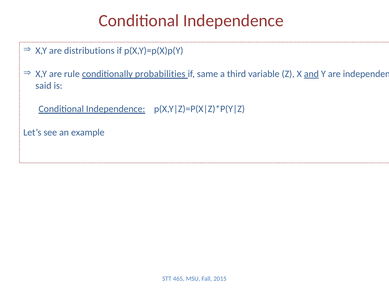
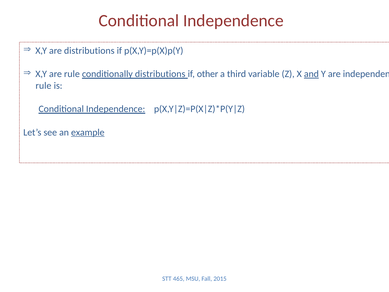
conditionally probabilities: probabilities -> distributions
same: same -> other
said at (43, 86): said -> rule
example underline: none -> present
